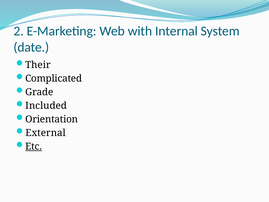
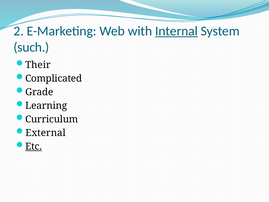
Internal underline: none -> present
date: date -> such
Included: Included -> Learning
Orientation: Orientation -> Curriculum
